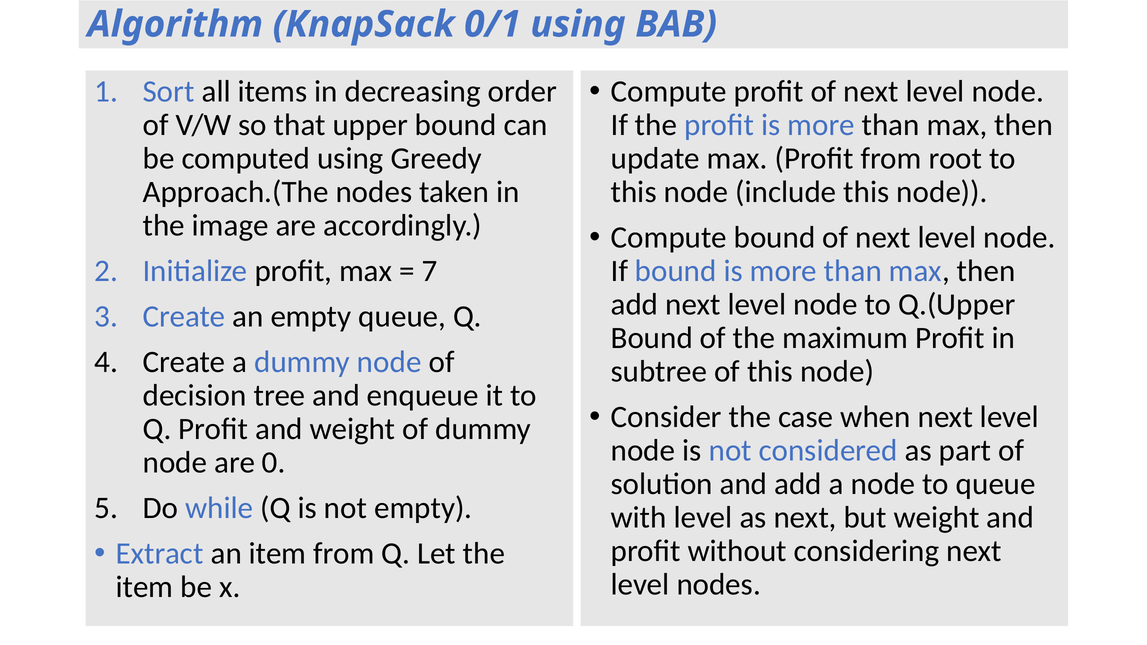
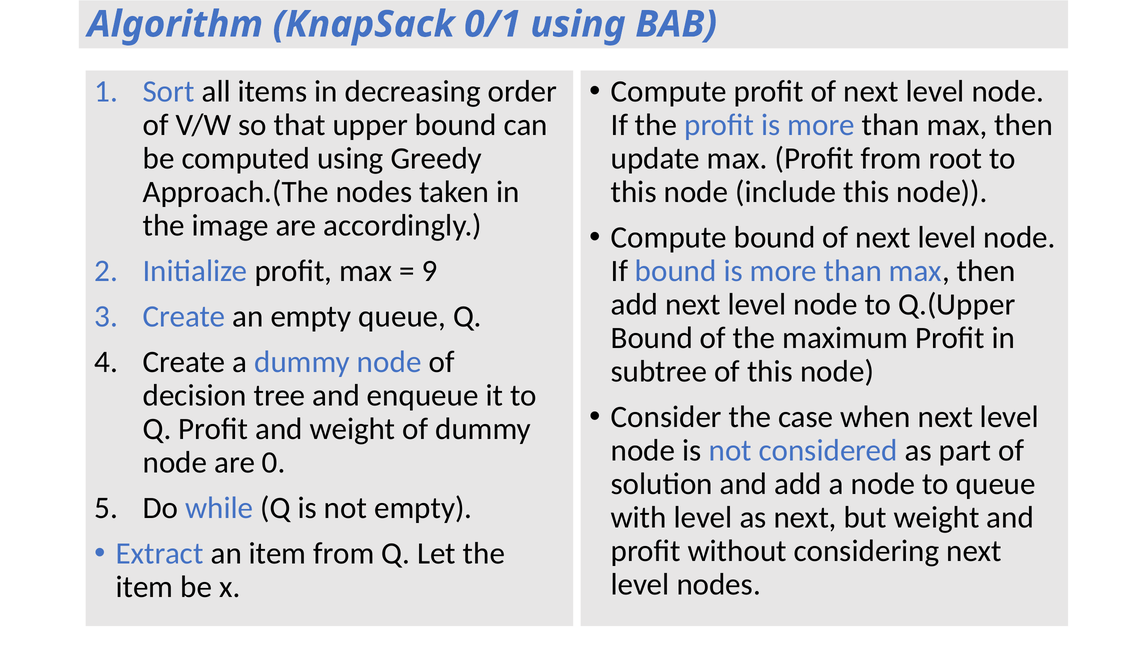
7: 7 -> 9
